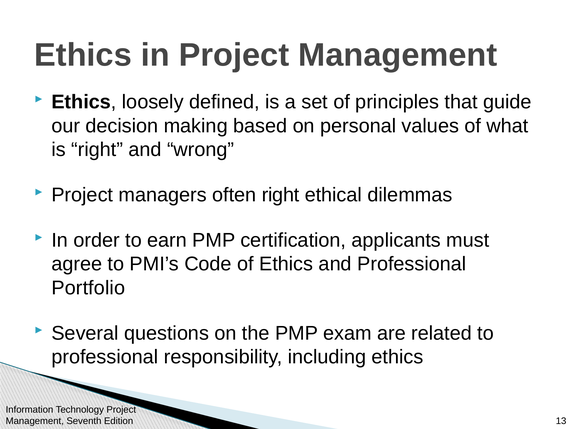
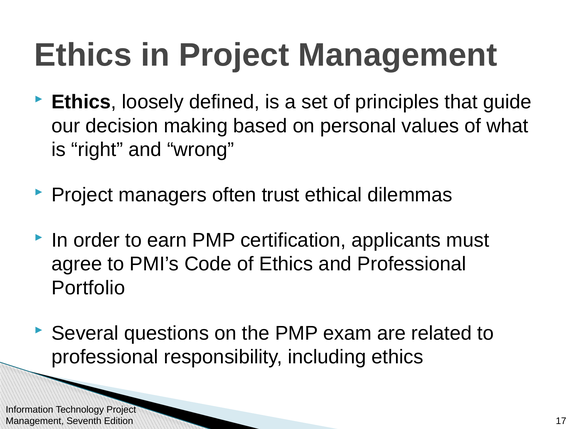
often right: right -> trust
13: 13 -> 17
